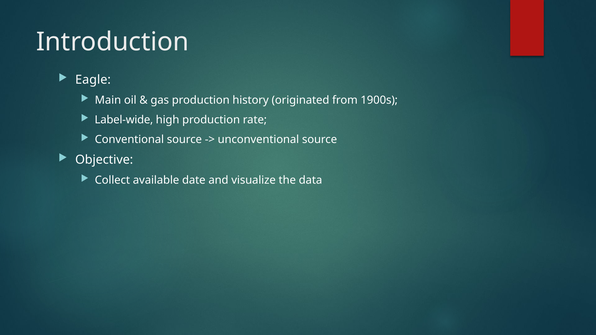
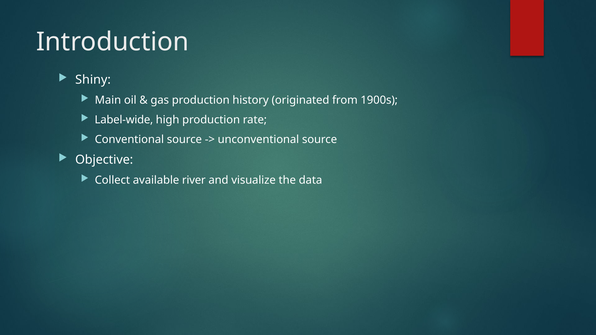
Eagle: Eagle -> Shiny
date: date -> river
